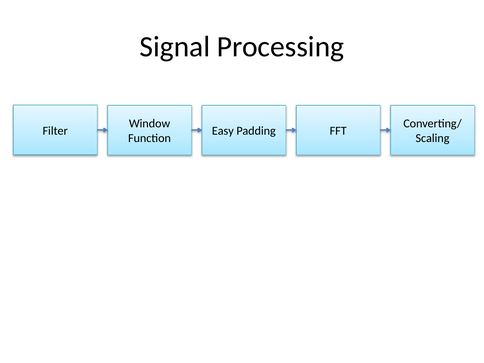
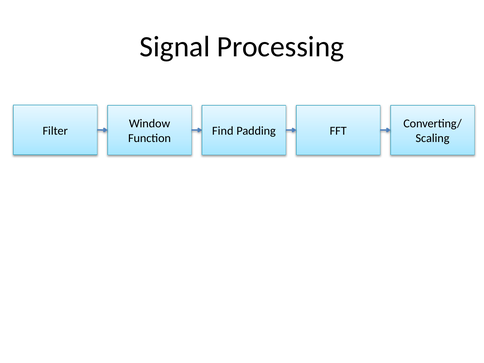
Easy: Easy -> Find
